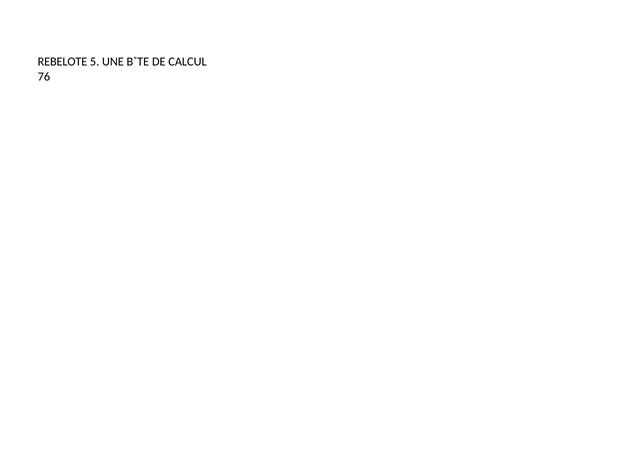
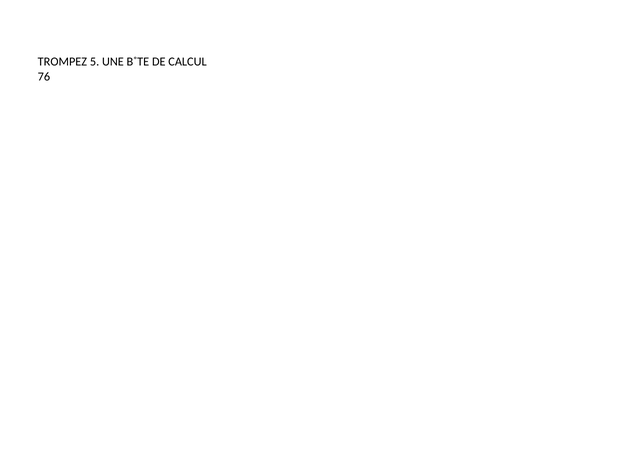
REBELOTE: REBELOTE -> TROMPEZ
